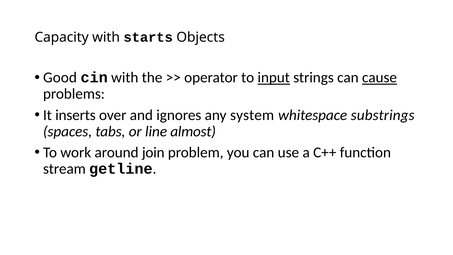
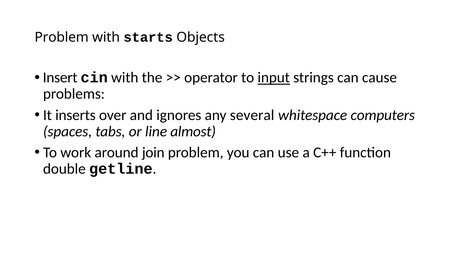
Capacity at (62, 37): Capacity -> Problem
Good: Good -> Insert
cause underline: present -> none
system: system -> several
substrings: substrings -> computers
stream: stream -> double
